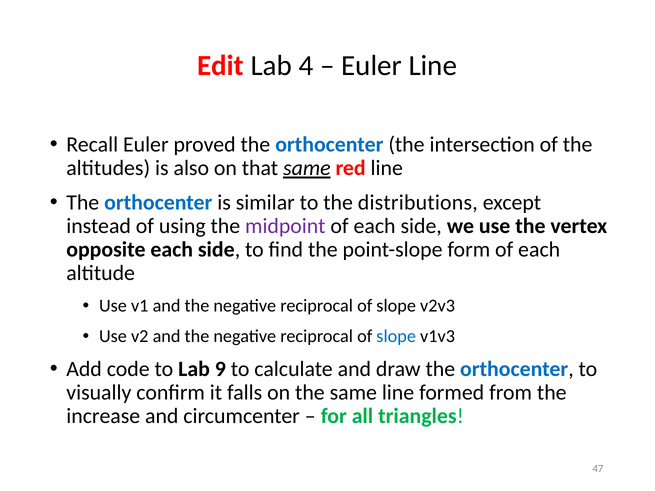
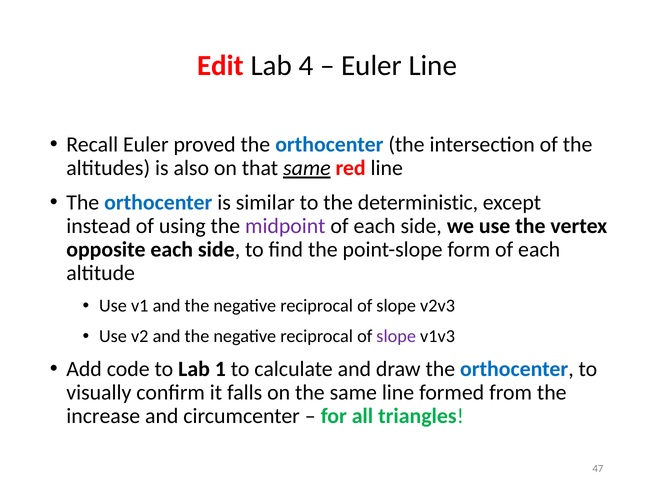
distributions: distributions -> deterministic
slope at (396, 337) colour: blue -> purple
9: 9 -> 1
